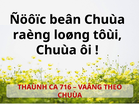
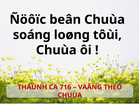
raèng: raèng -> soáng
